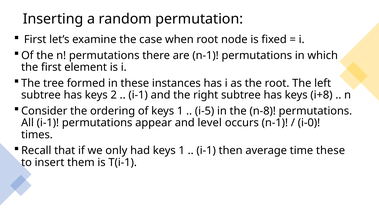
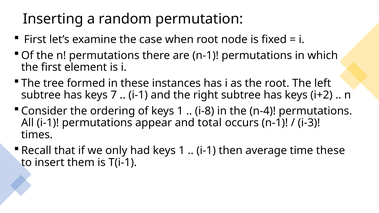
2: 2 -> 7
i+8: i+8 -> i+2
i-5: i-5 -> i-8
n-8: n-8 -> n-4
level: level -> total
i-0: i-0 -> i-3
